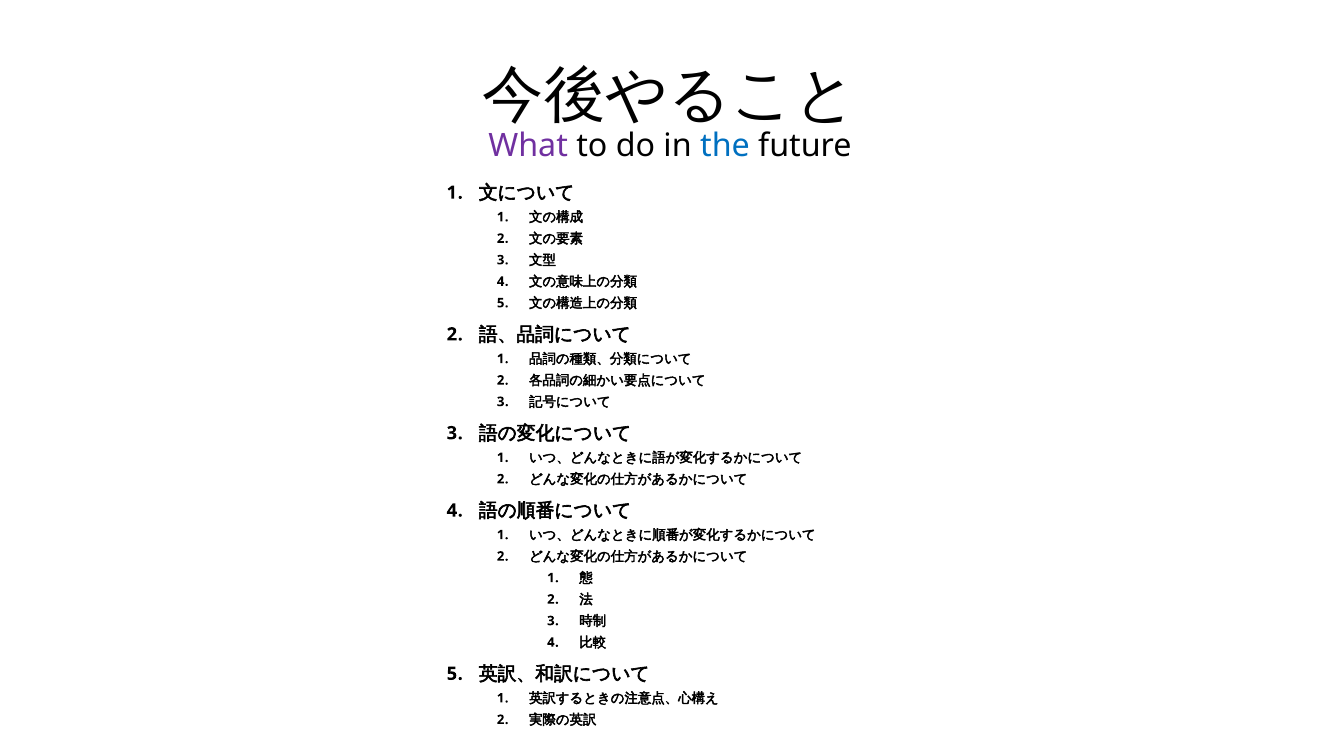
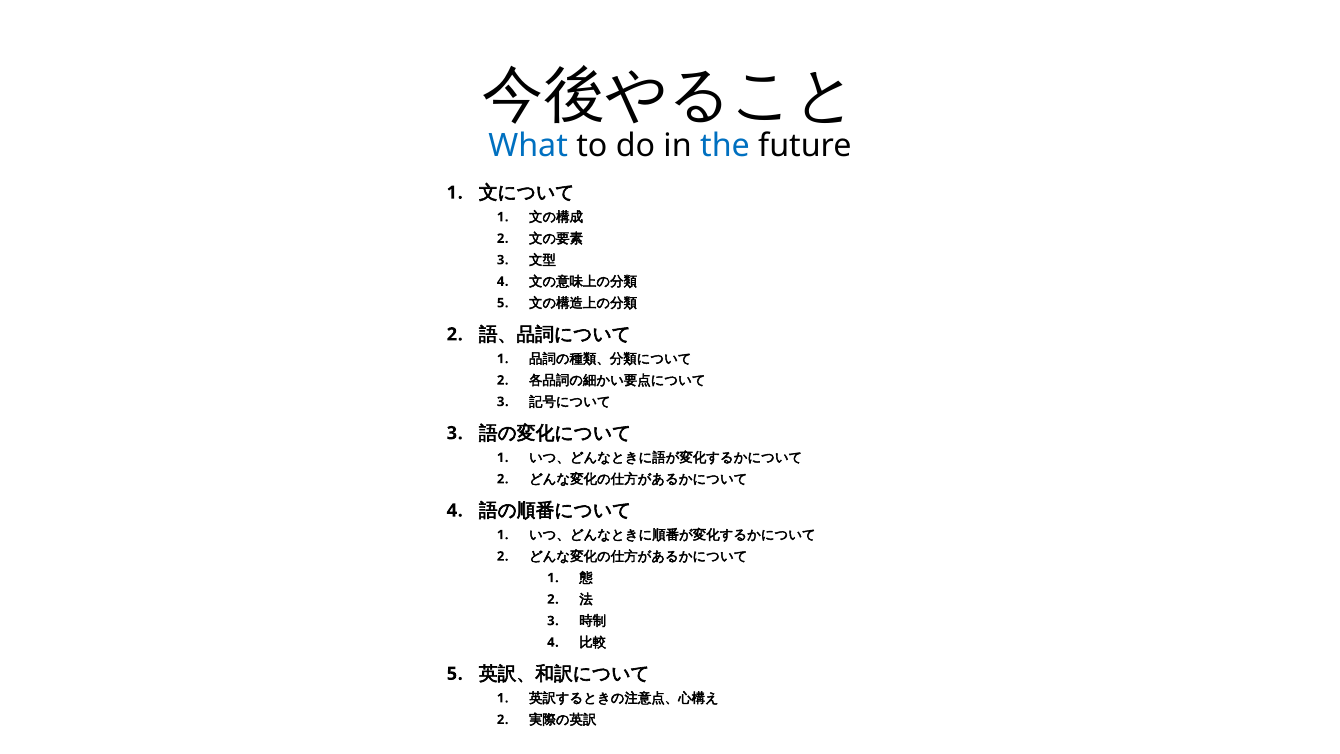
What colour: purple -> blue
